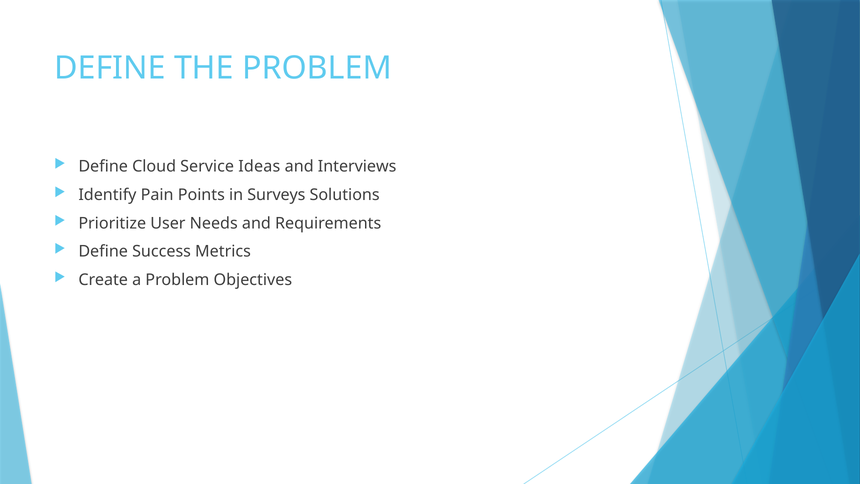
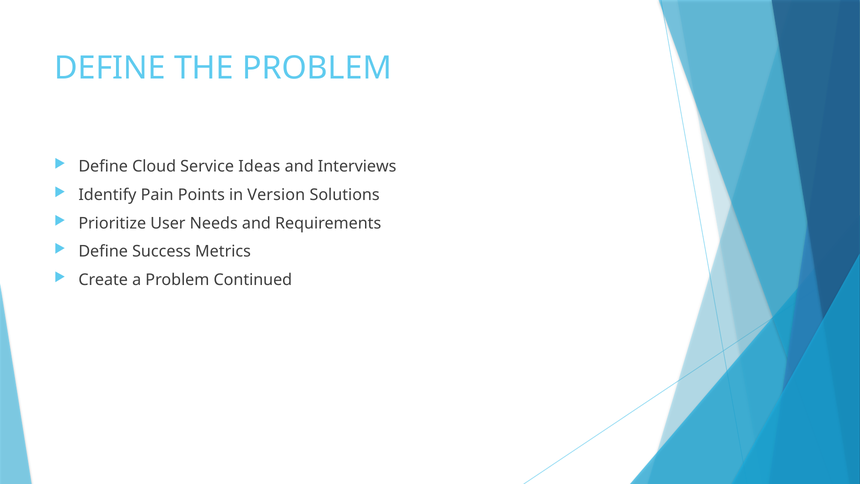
Surveys: Surveys -> Version
Objectives: Objectives -> Continued
